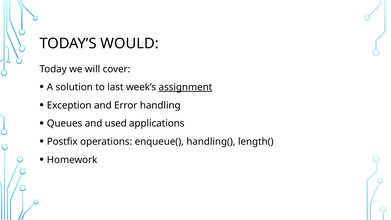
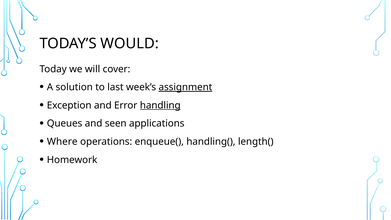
handling underline: none -> present
used: used -> seen
Postfix: Postfix -> Where
